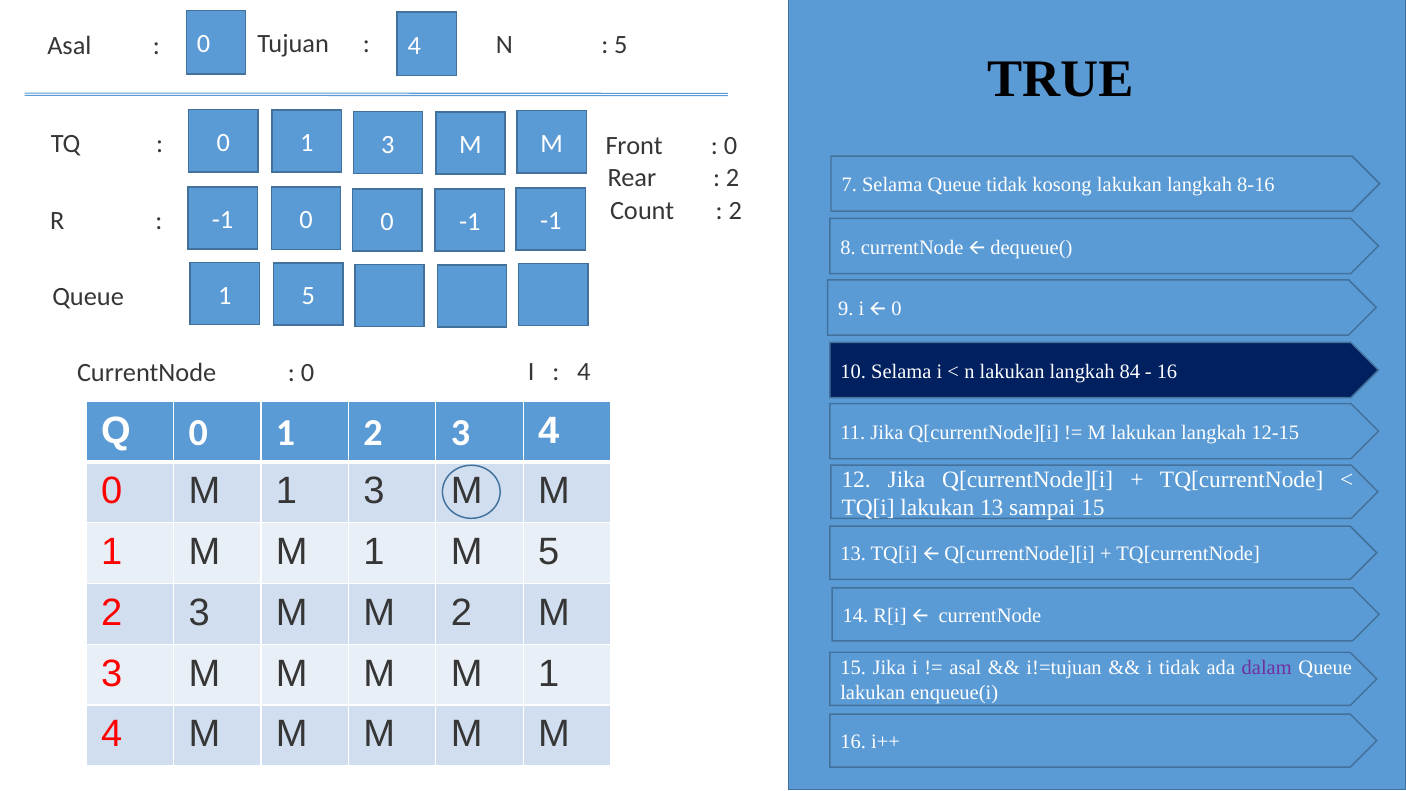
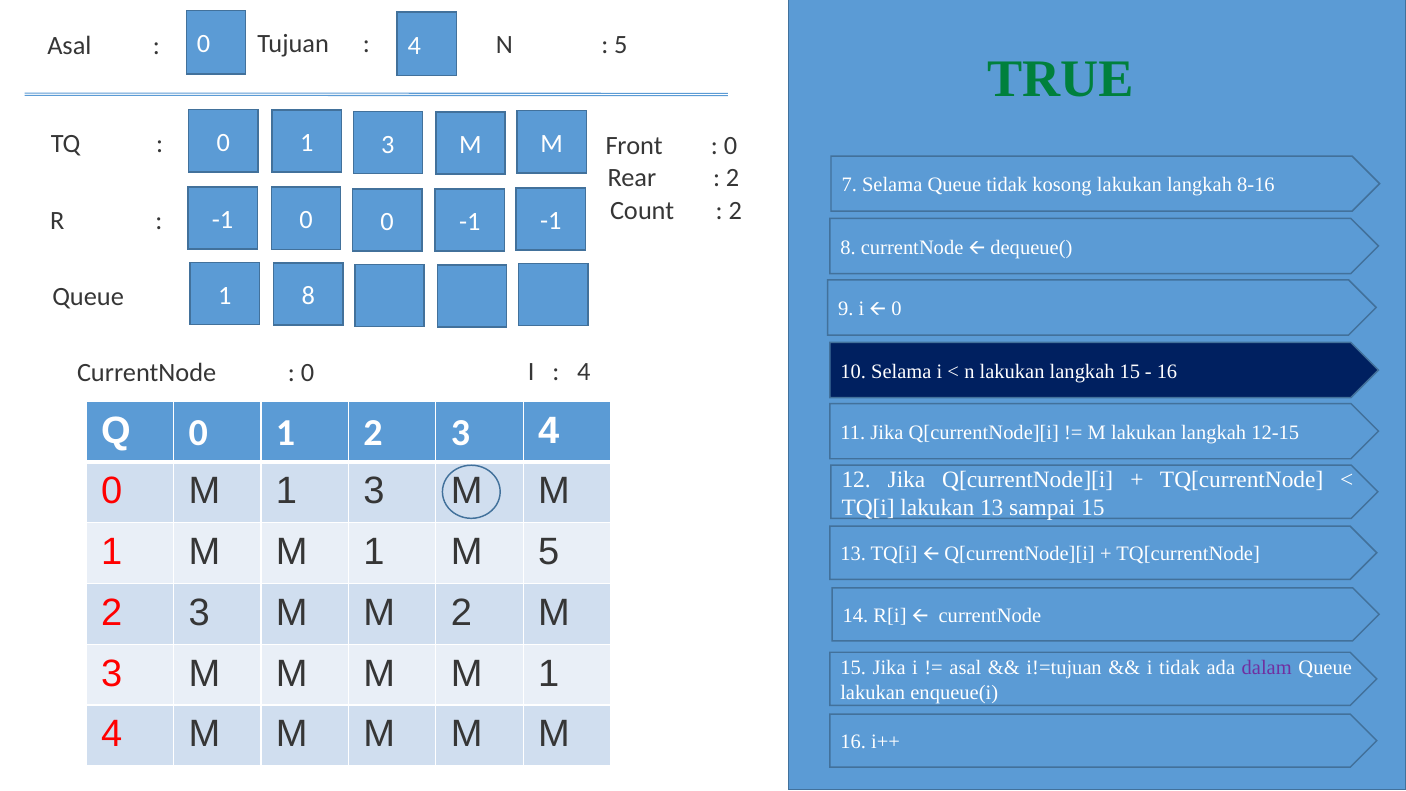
TRUE colour: black -> green
1 5: 5 -> 8
langkah 84: 84 -> 15
